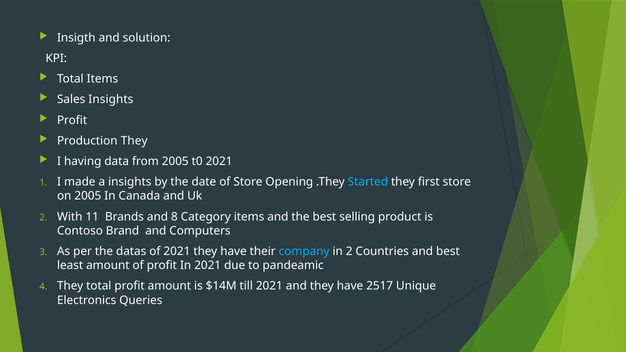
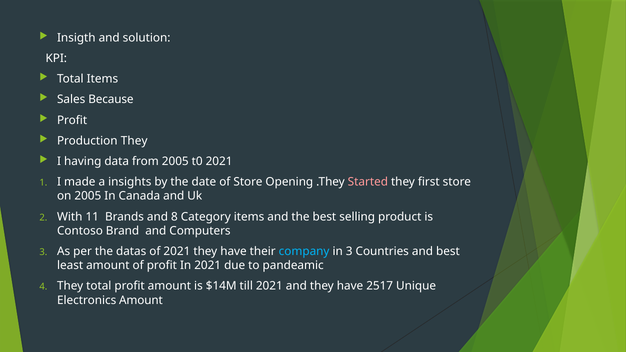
Sales Insights: Insights -> Because
Started colour: light blue -> pink
in 2: 2 -> 3
Electronics Queries: Queries -> Amount
